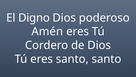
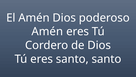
El Digno: Digno -> Amén
